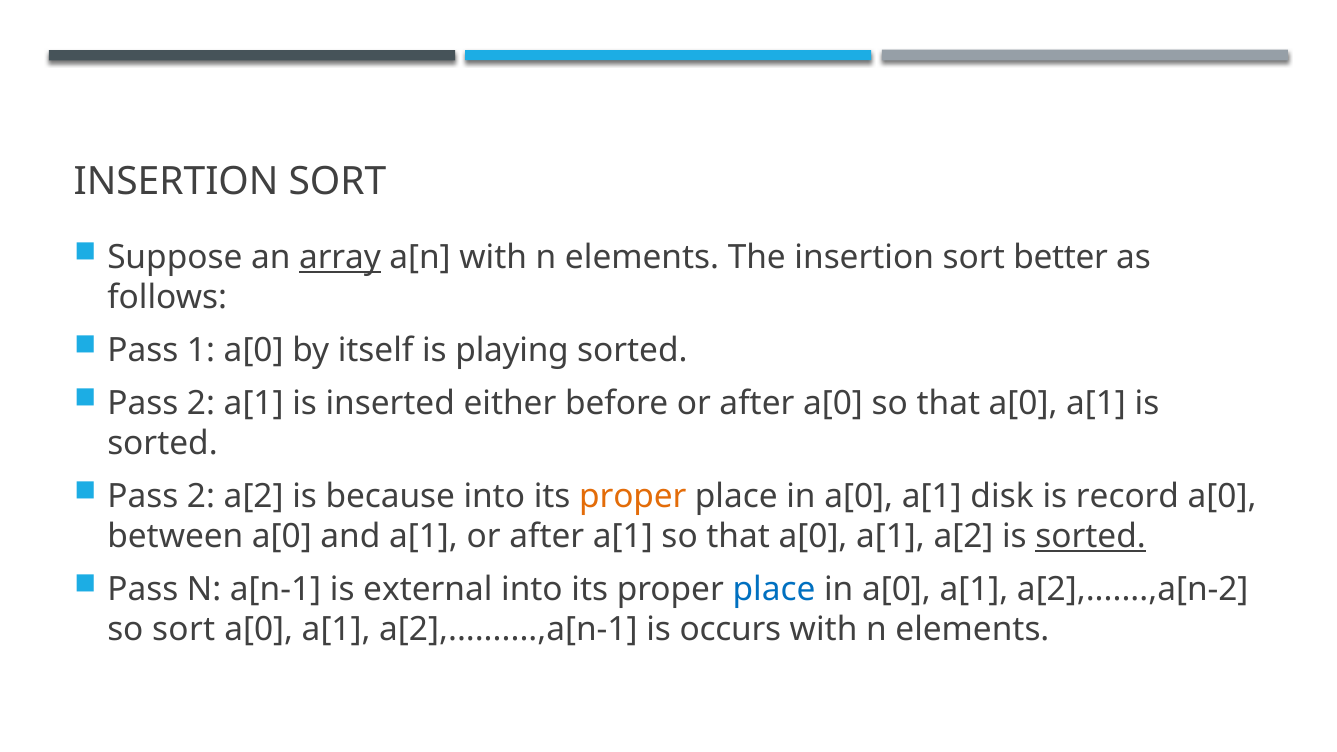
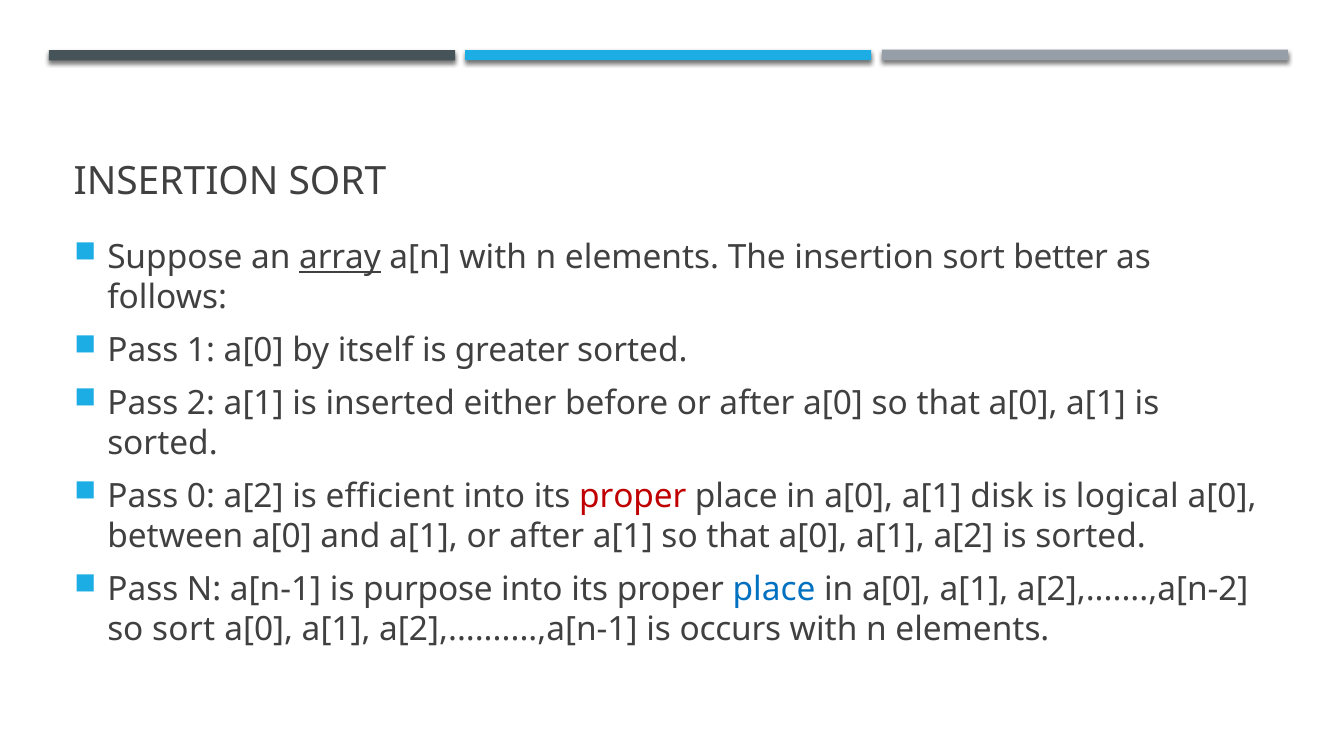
playing: playing -> greater
2 at (201, 496): 2 -> 0
because: because -> efficient
proper at (633, 496) colour: orange -> red
record: record -> logical
sorted at (1091, 536) underline: present -> none
external: external -> purpose
